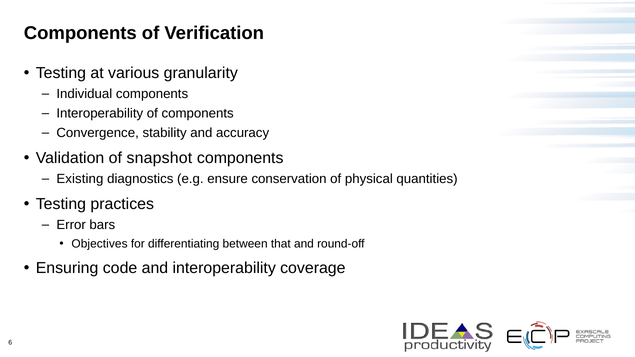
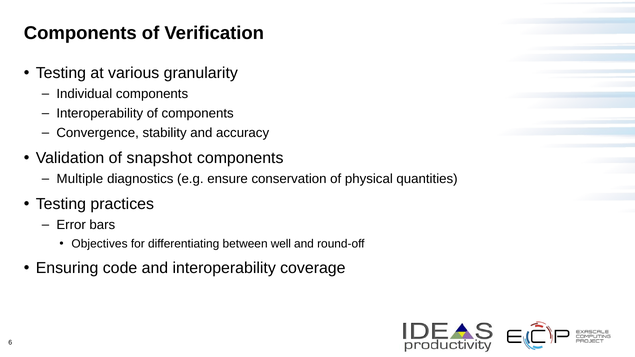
Existing: Existing -> Multiple
that: that -> well
